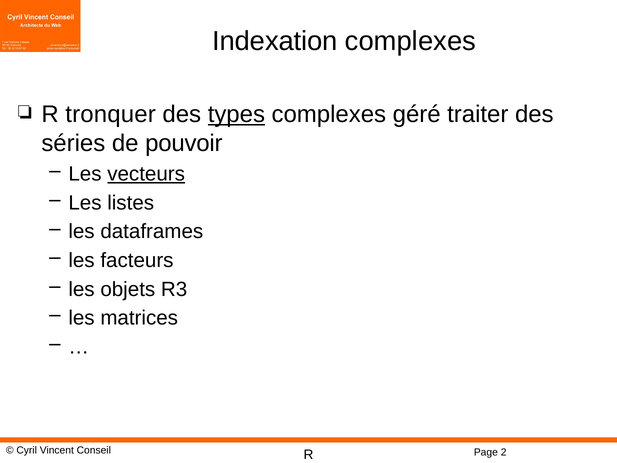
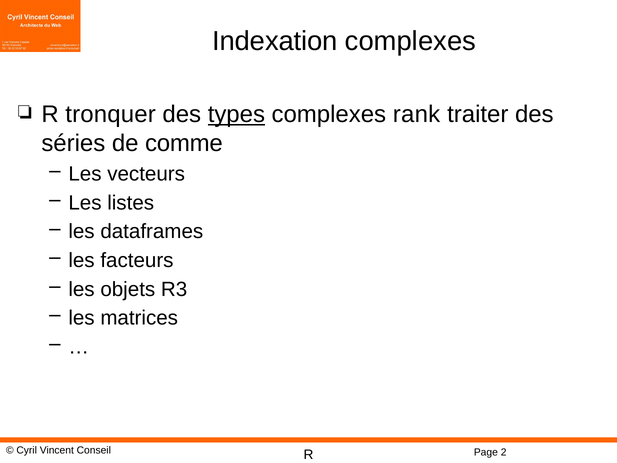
géré: géré -> rank
pouvoir: pouvoir -> comme
vecteurs underline: present -> none
